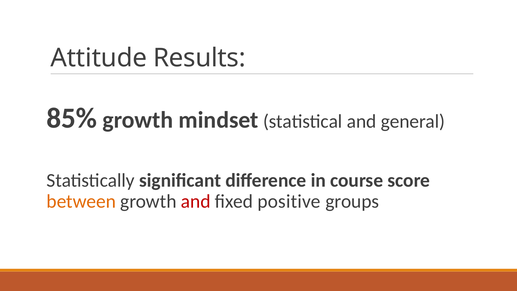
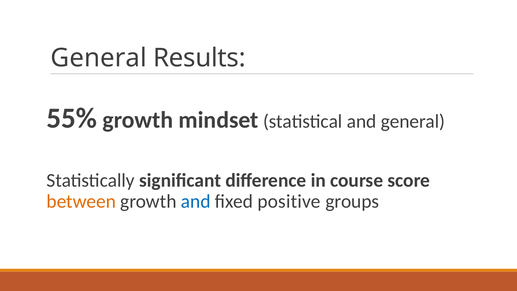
Attitude at (99, 58): Attitude -> General
85%: 85% -> 55%
and at (196, 201) colour: red -> blue
